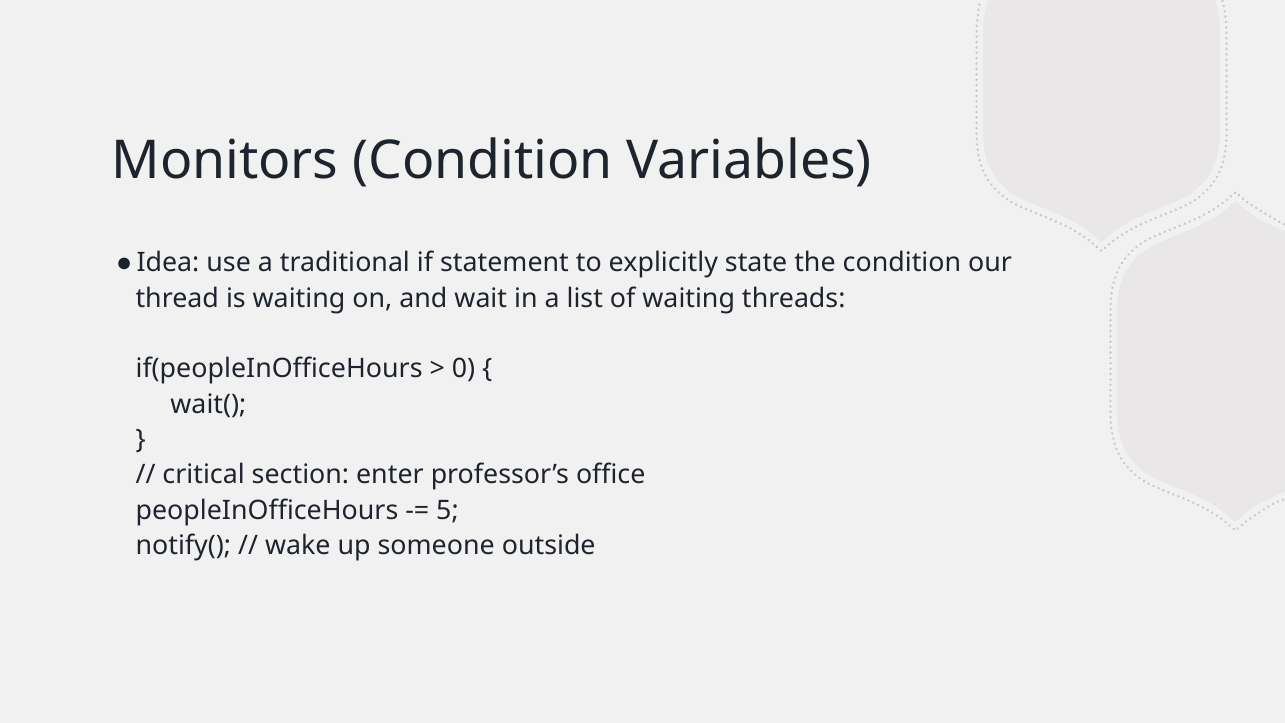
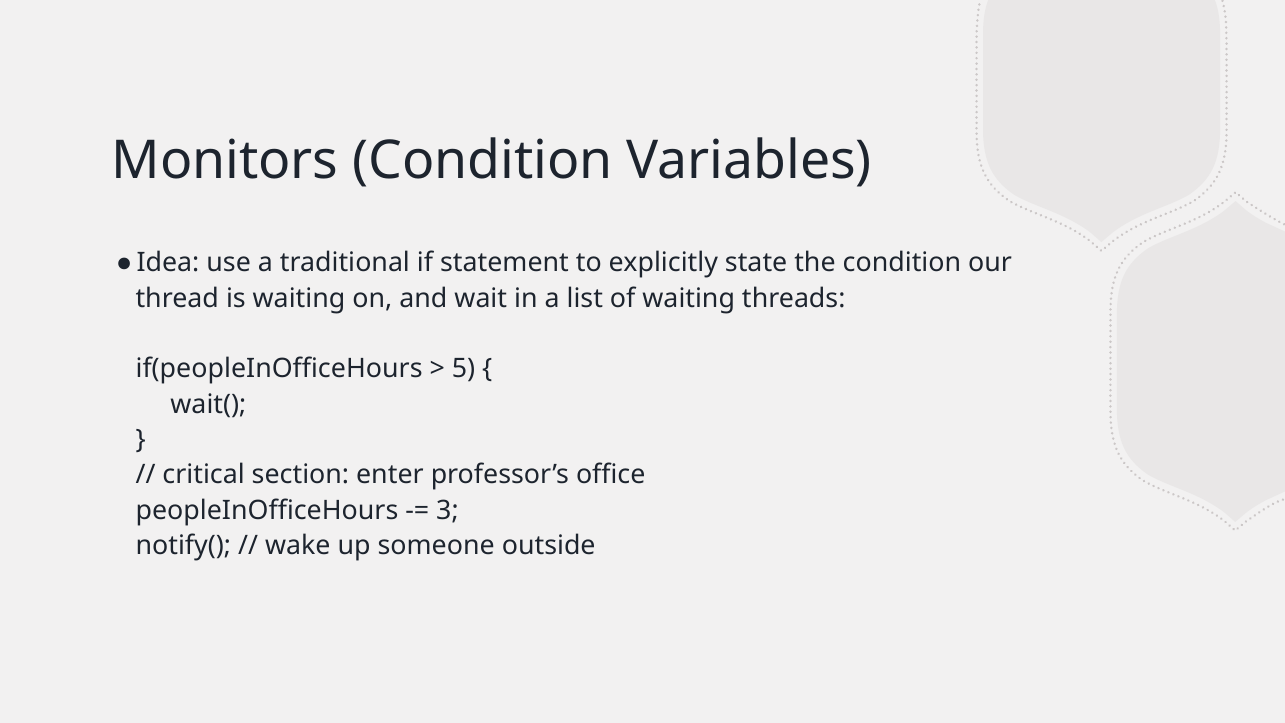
0: 0 -> 5
5: 5 -> 3
